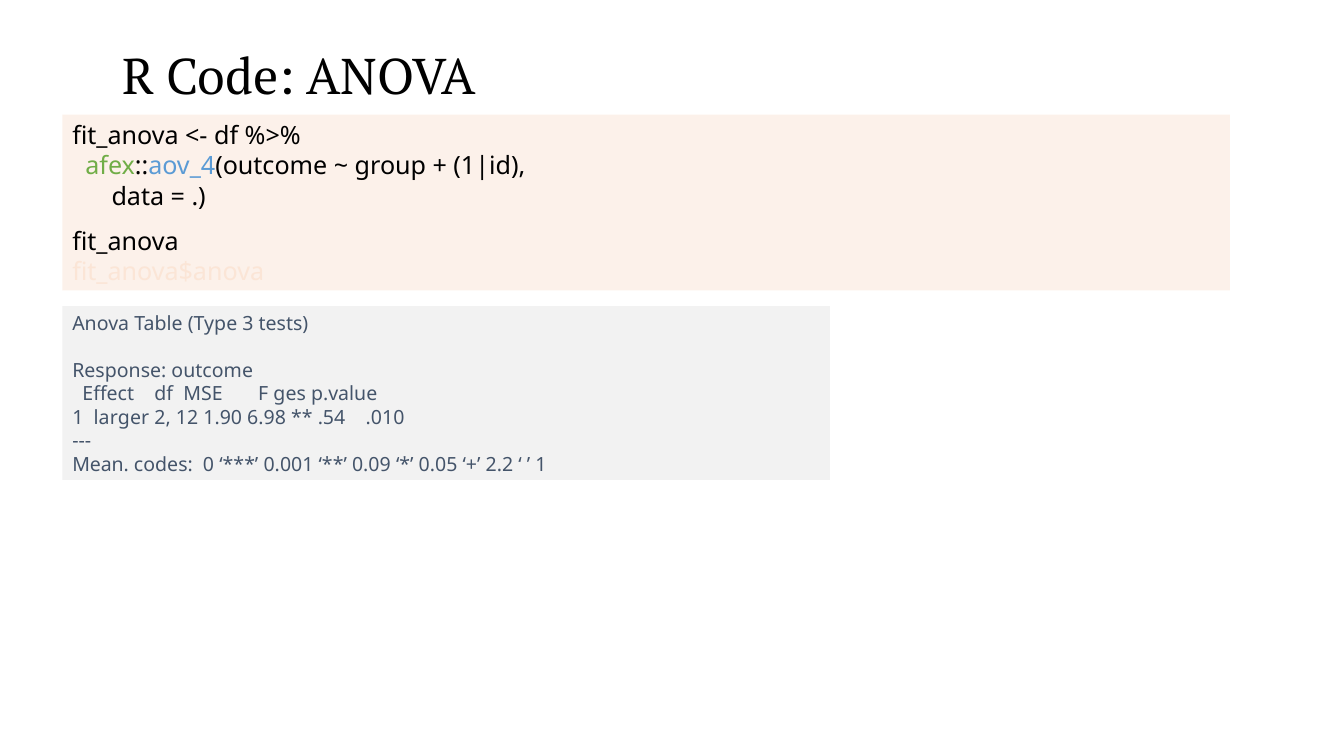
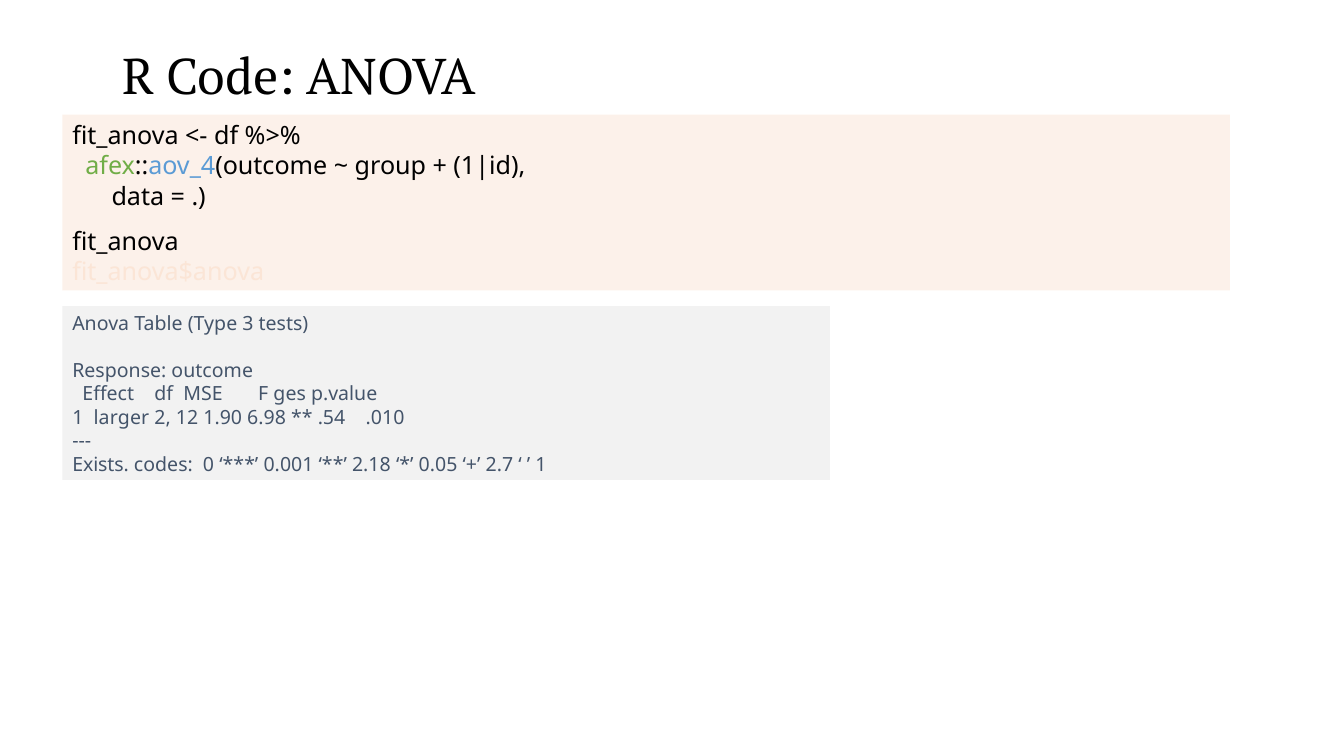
Mean: Mean -> Exists
0.09: 0.09 -> 2.18
2.2: 2.2 -> 2.7
